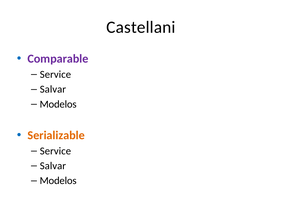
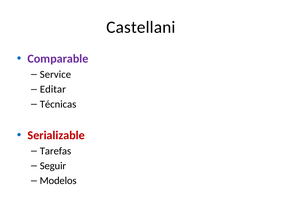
Salvar at (53, 90): Salvar -> Editar
Modelos at (58, 104): Modelos -> Técnicas
Serializable colour: orange -> red
Service at (55, 151): Service -> Tarefas
Salvar at (53, 166): Salvar -> Seguir
